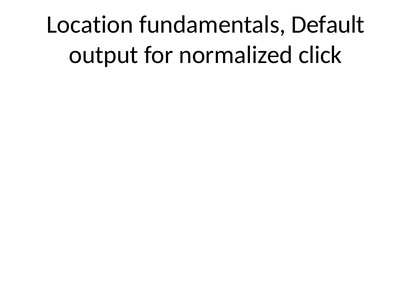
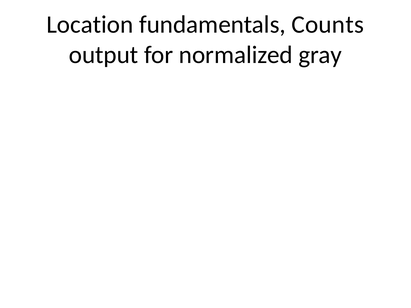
Default: Default -> Counts
click: click -> gray
